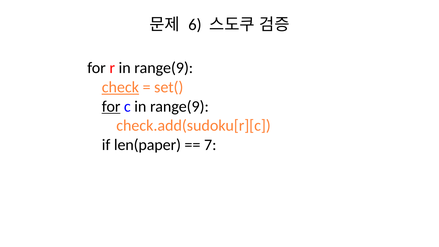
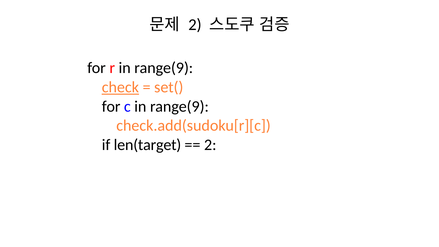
6 at (195, 25): 6 -> 2
for at (111, 106) underline: present -> none
len(paper: len(paper -> len(target
7 at (210, 145): 7 -> 2
